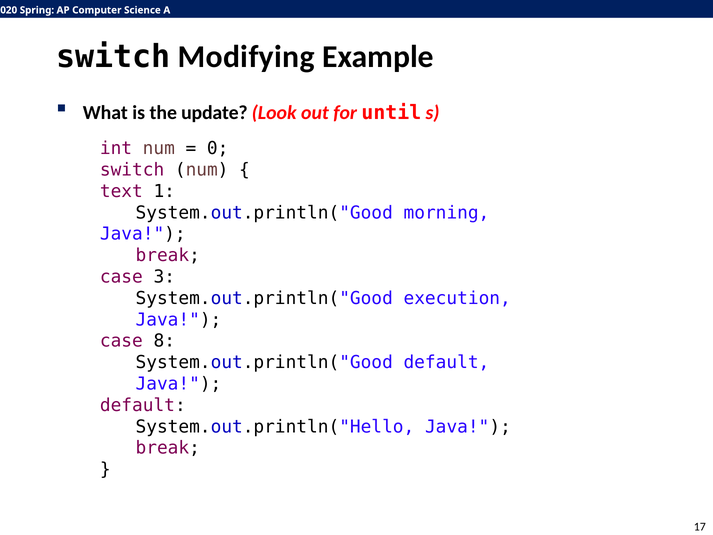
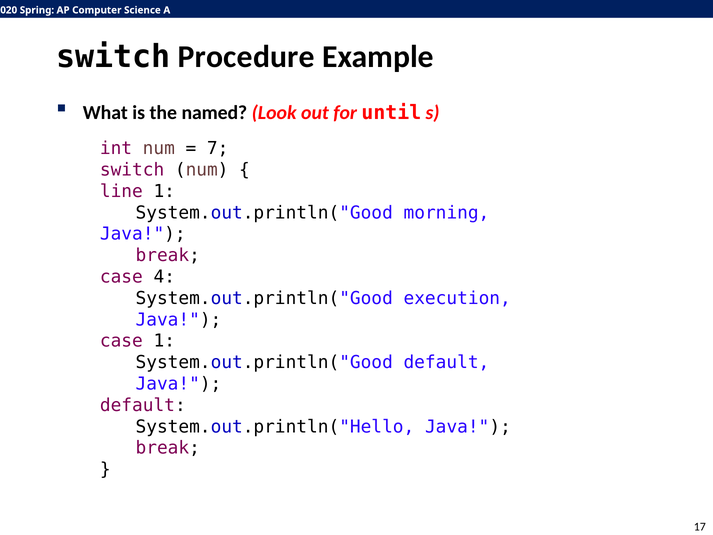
Modifying: Modifying -> Procedure
update: update -> named
0: 0 -> 7
text: text -> line
3: 3 -> 4
case 8: 8 -> 1
